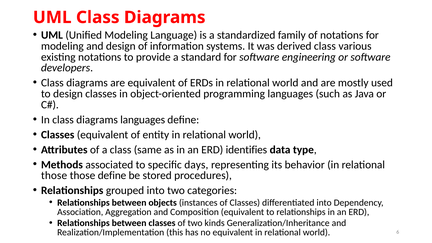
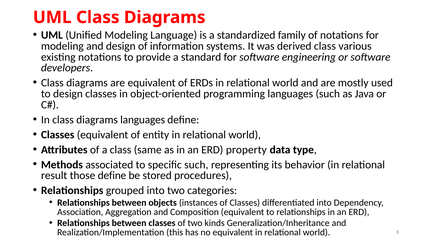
identifies: identifies -> property
specific days: days -> such
those at (54, 176): those -> result
